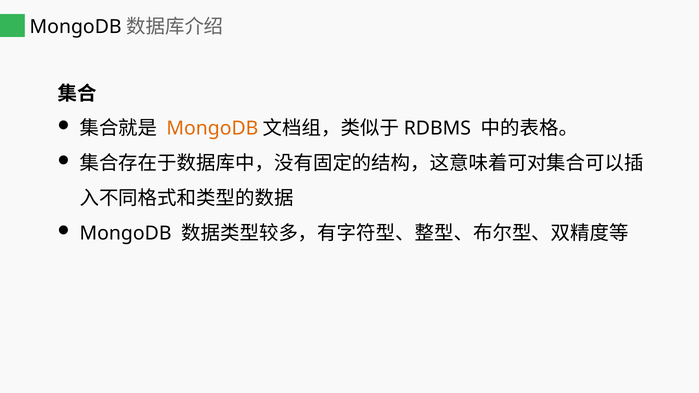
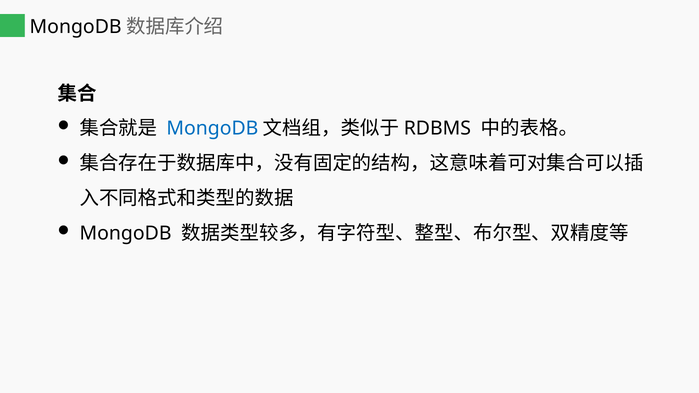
MongoDB at (212, 129) colour: orange -> blue
